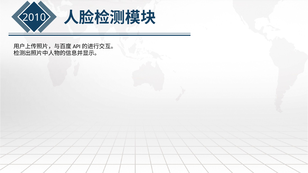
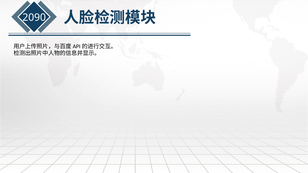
2010: 2010 -> 2090
